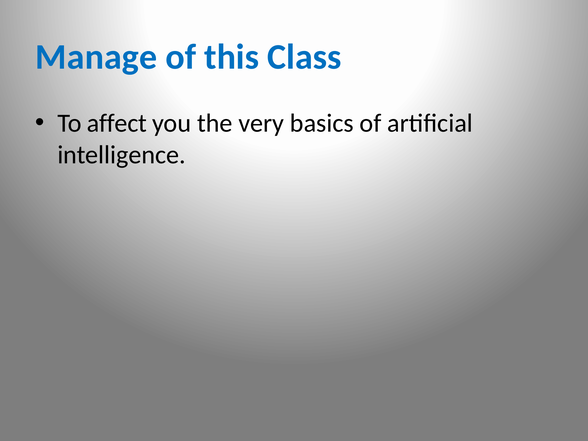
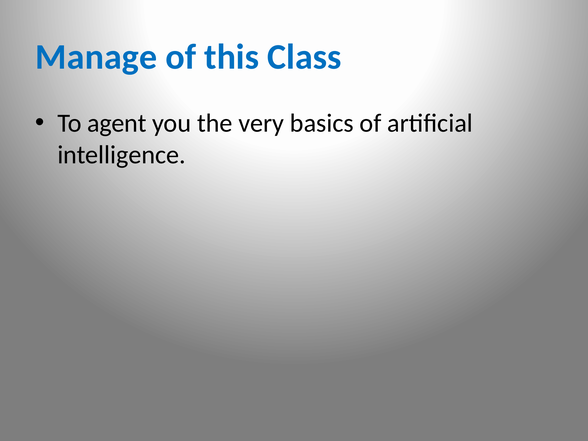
affect: affect -> agent
